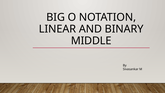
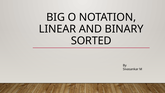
MIDDLE: MIDDLE -> SORTED
